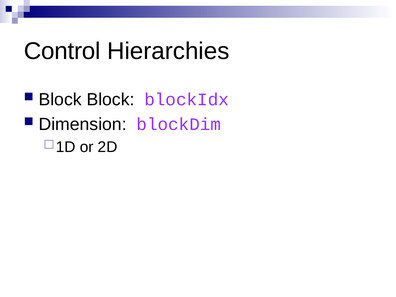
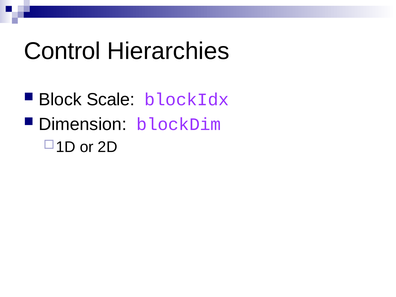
Block Block: Block -> Scale
